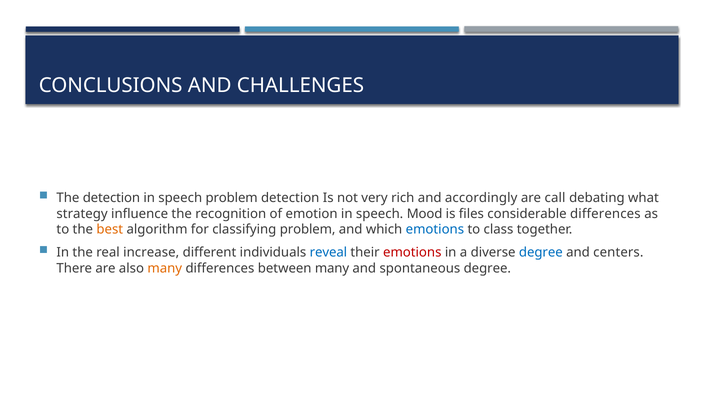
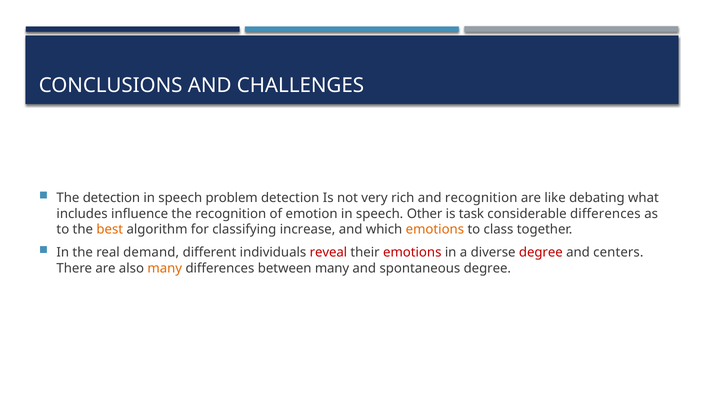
and accordingly: accordingly -> recognition
call: call -> like
strategy: strategy -> includes
Mood: Mood -> Other
files: files -> task
classifying problem: problem -> increase
emotions at (435, 230) colour: blue -> orange
increase: increase -> demand
reveal colour: blue -> red
degree at (541, 252) colour: blue -> red
